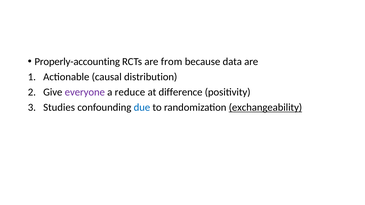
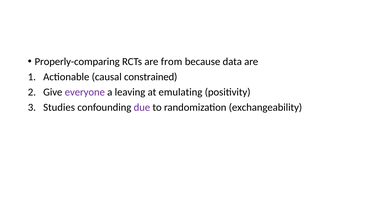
Properly-accounting: Properly-accounting -> Properly-comparing
distribution: distribution -> constrained
reduce: reduce -> leaving
difference: difference -> emulating
due colour: blue -> purple
exchangeability underline: present -> none
